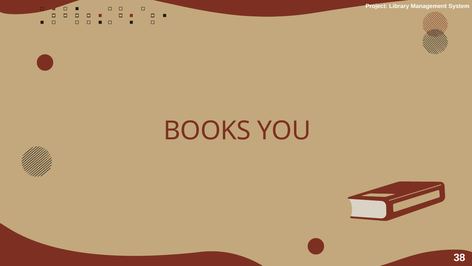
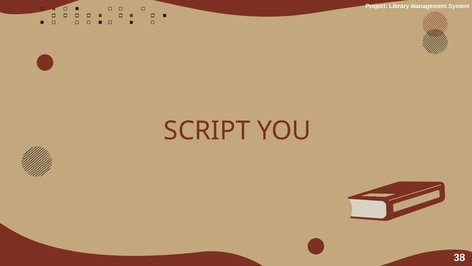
BOOKS: BOOKS -> SCRIPT
